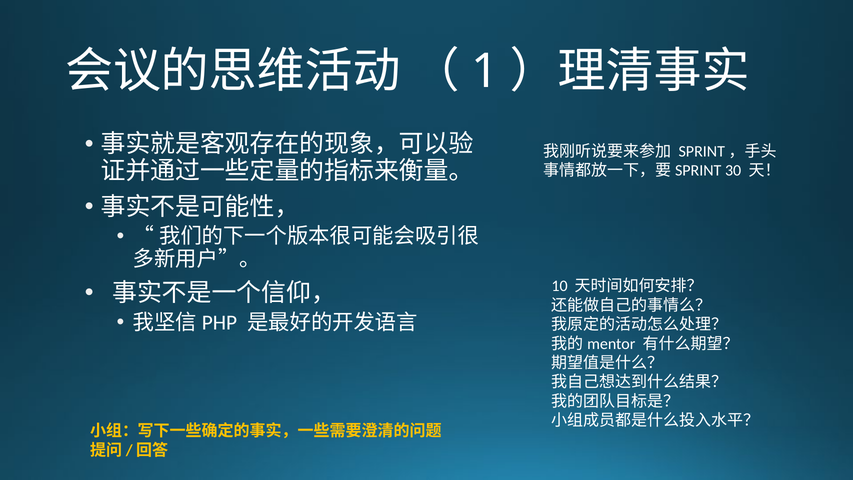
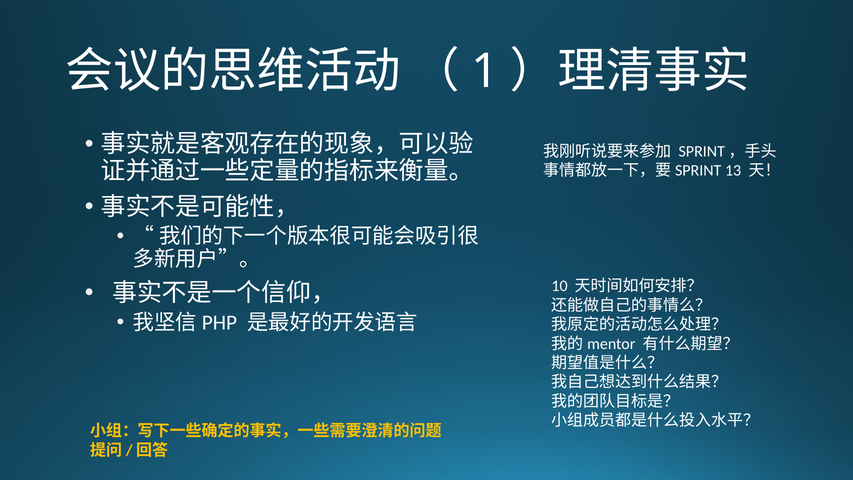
30: 30 -> 13
